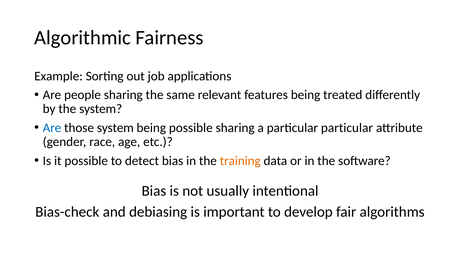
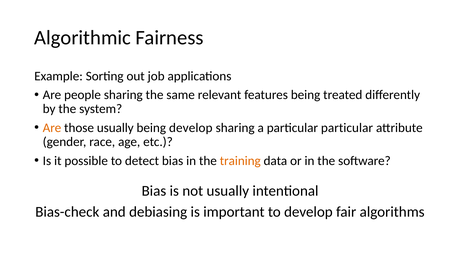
Are at (52, 128) colour: blue -> orange
those system: system -> usually
being possible: possible -> develop
